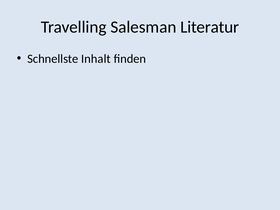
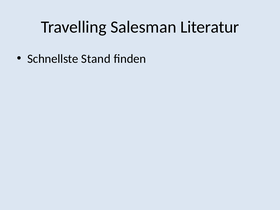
Inhalt: Inhalt -> Stand
